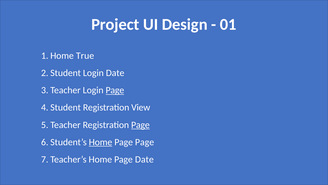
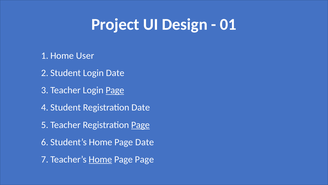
True: True -> User
Registration View: View -> Date
Home at (101, 142) underline: present -> none
Page Page: Page -> Date
Home at (100, 159) underline: none -> present
Page Date: Date -> Page
